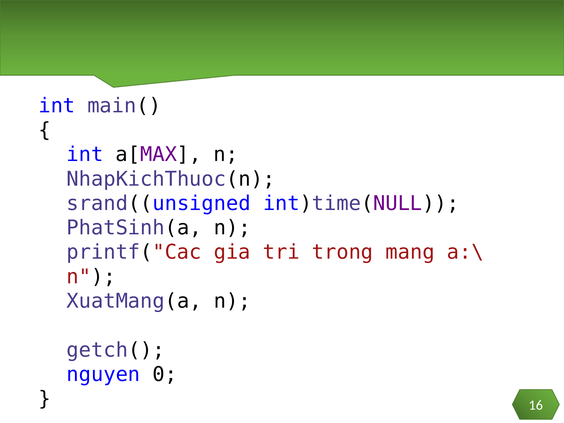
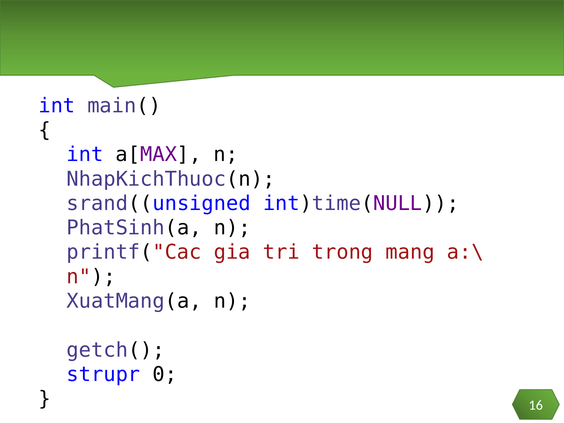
nguyen: nguyen -> strupr
